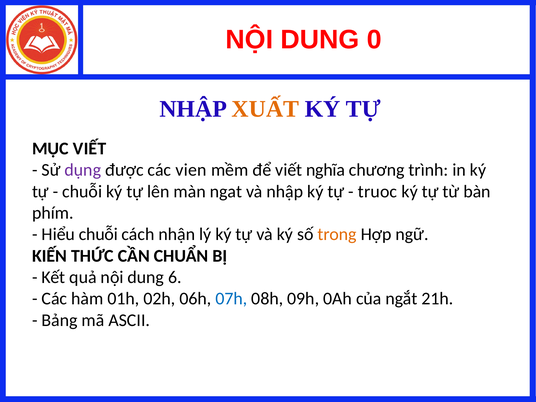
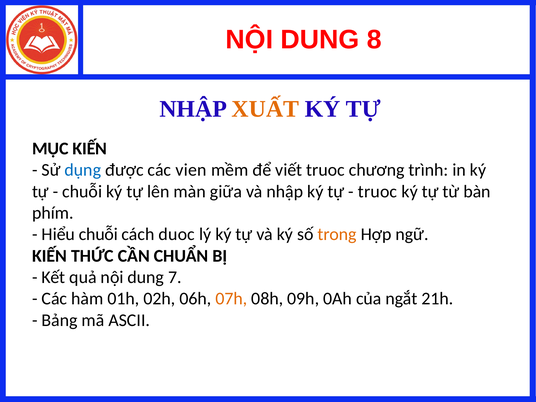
0: 0 -> 8
MỤC VIẾT: VIẾT -> KIẾN
dụng colour: purple -> blue
viết nghĩa: nghĩa -> truoc
ngat: ngat -> giữa
nhận: nhận -> duoc
6: 6 -> 7
07h colour: blue -> orange
